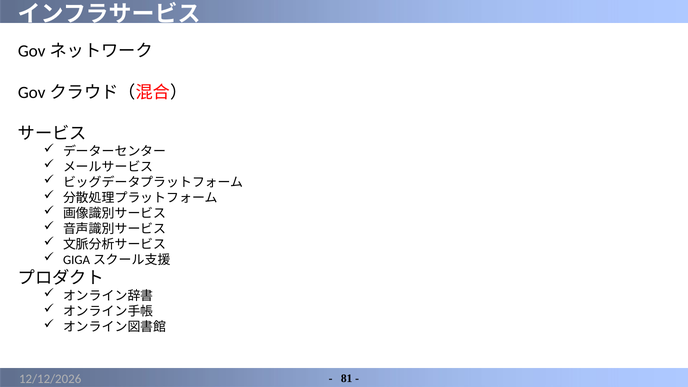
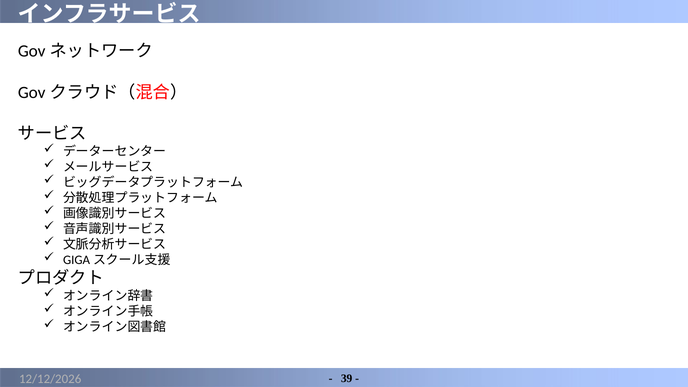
81: 81 -> 39
